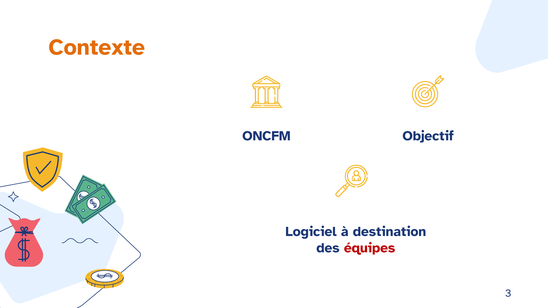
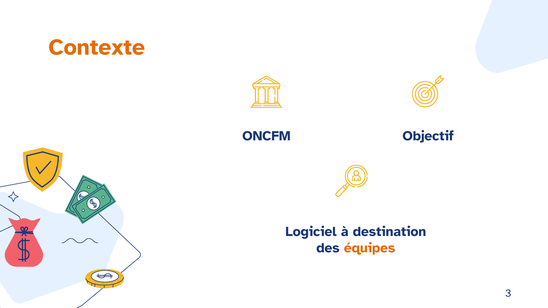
équipes colour: red -> orange
